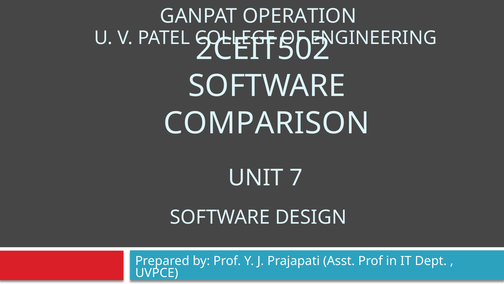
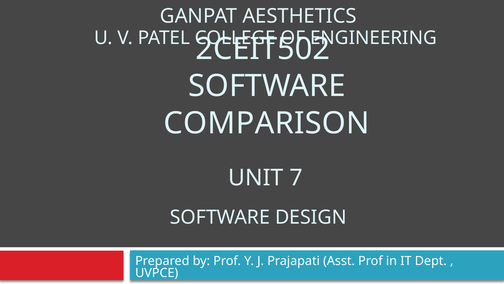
OPERATION: OPERATION -> AESTHETICS
